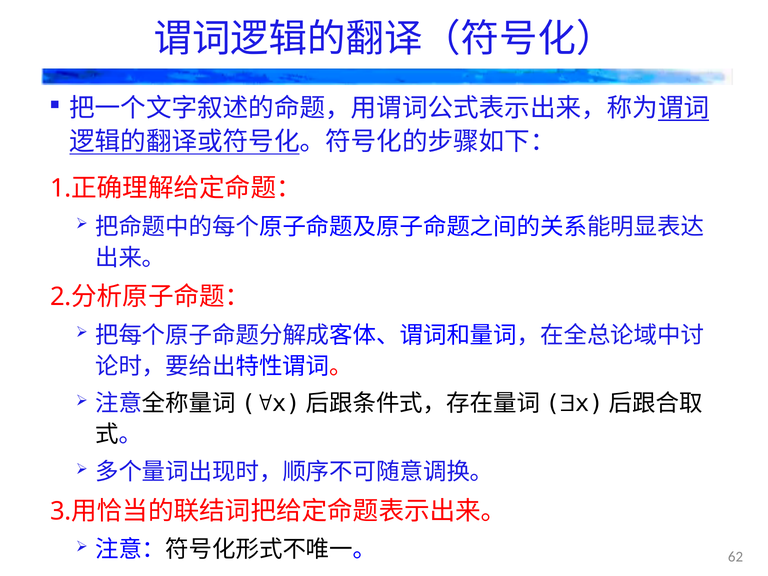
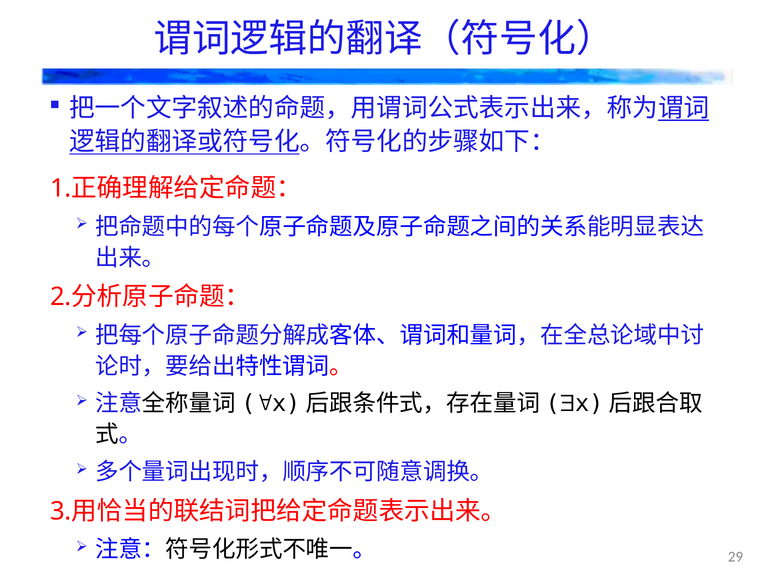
62: 62 -> 29
